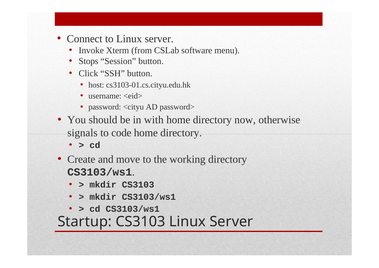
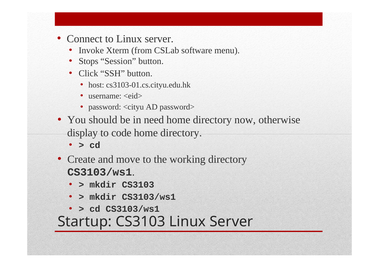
with: with -> need
signals: signals -> display
